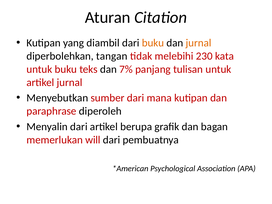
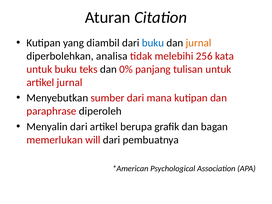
buku at (153, 43) colour: orange -> blue
tangan: tangan -> analisa
230: 230 -> 256
7%: 7% -> 0%
